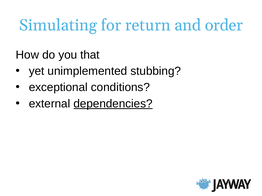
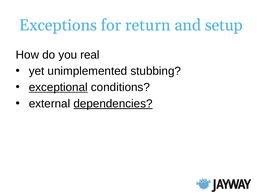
Simulating: Simulating -> Exceptions
order: order -> setup
that: that -> real
exceptional underline: none -> present
